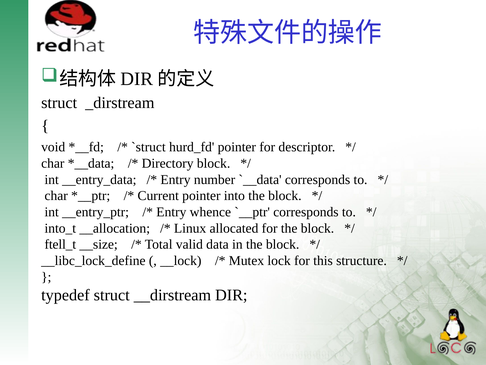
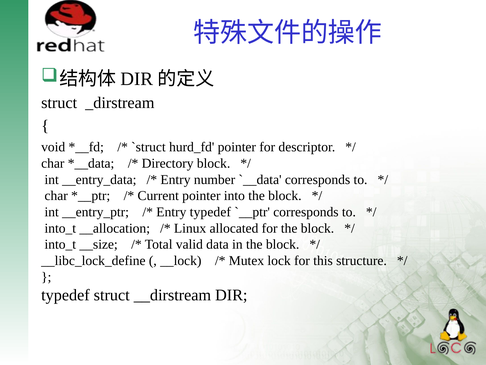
Entry whence: whence -> typedef
ftell_t at (60, 244): ftell_t -> into_t
